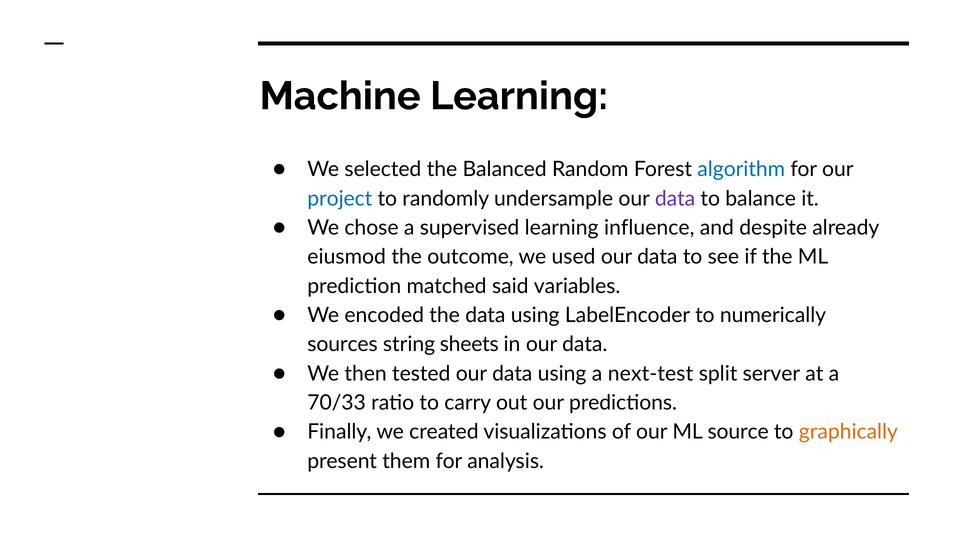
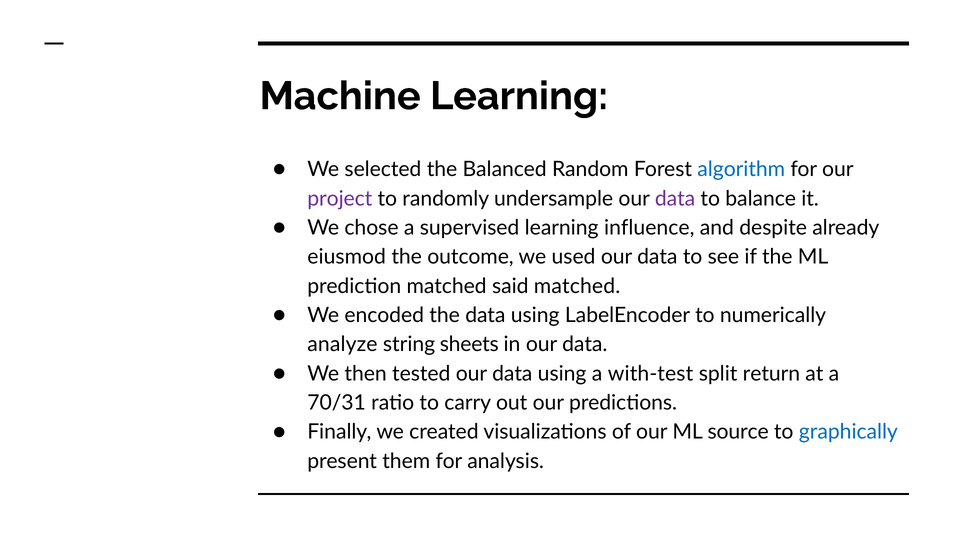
project colour: blue -> purple
said variables: variables -> matched
sources: sources -> analyze
next-test: next-test -> with-test
server: server -> return
70/33: 70/33 -> 70/31
graphically colour: orange -> blue
